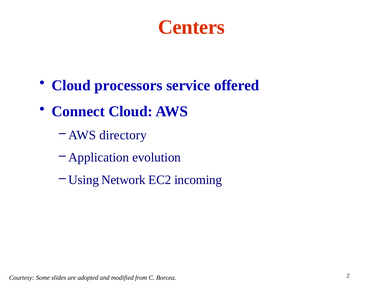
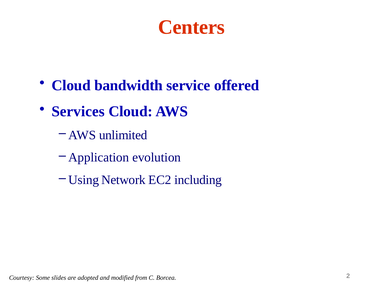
processors: processors -> bandwidth
Connect: Connect -> Services
directory: directory -> unlimited
incoming: incoming -> including
